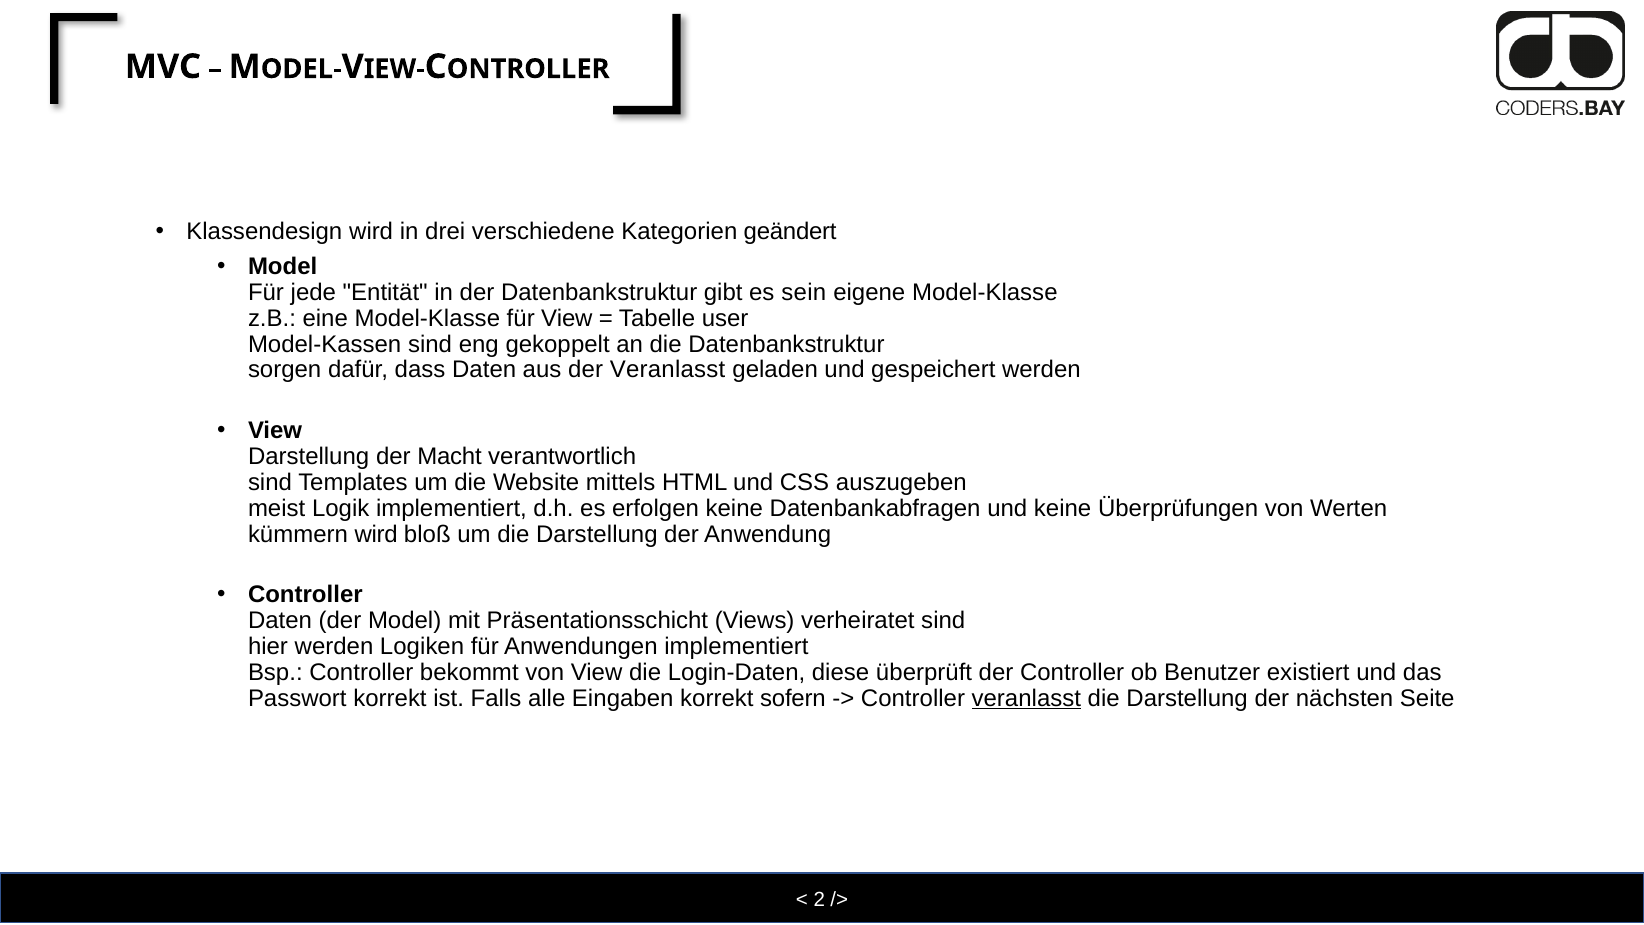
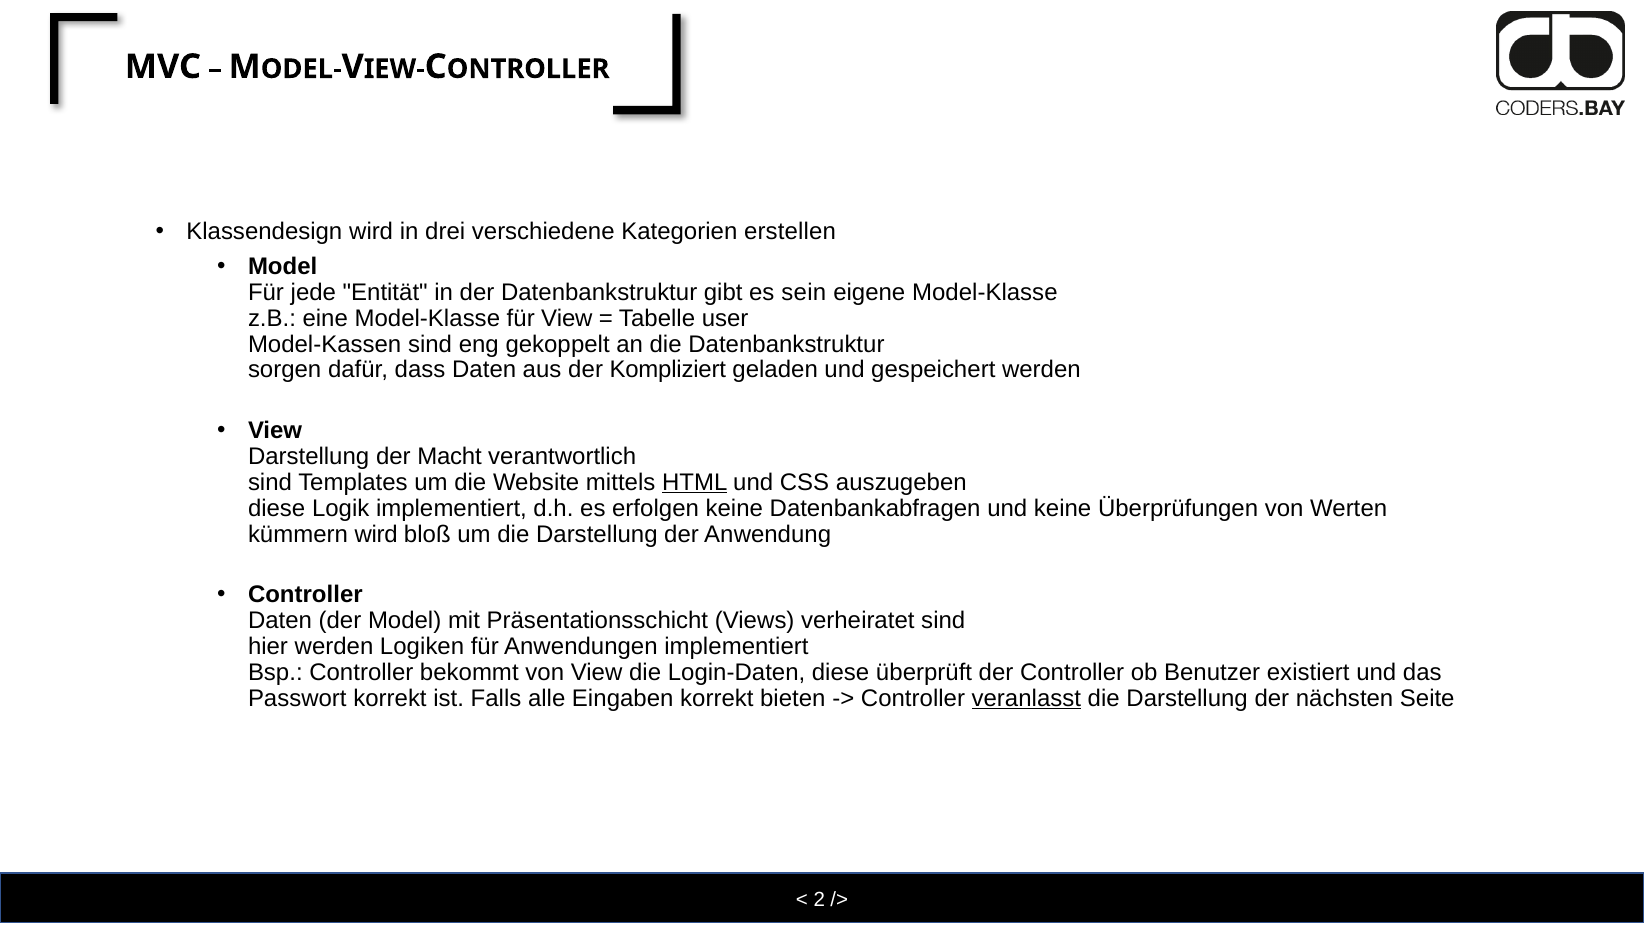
geändert: geändert -> erstellen
der Veranlasst: Veranlasst -> Kompliziert
HTML underline: none -> present
meist at (277, 508): meist -> diese
sofern: sofern -> bieten
